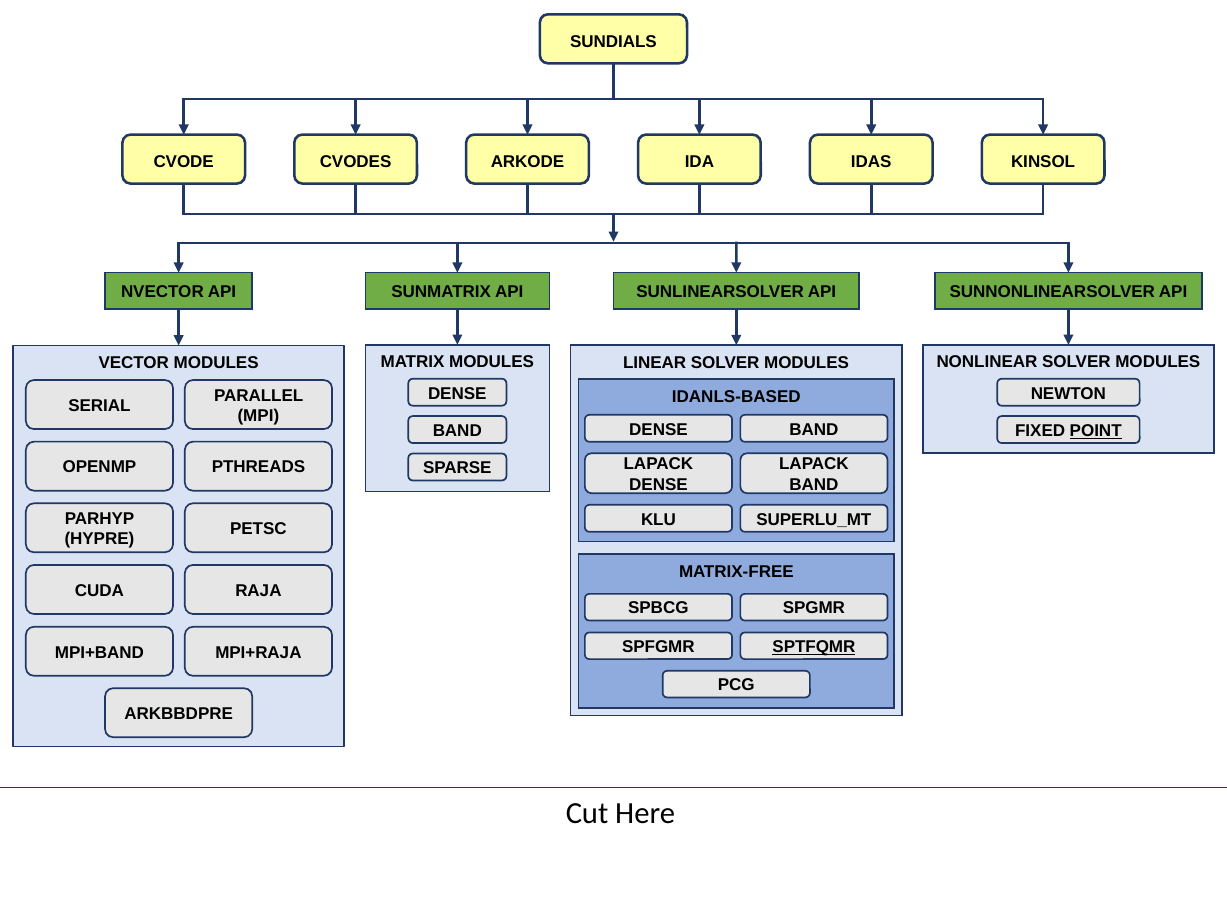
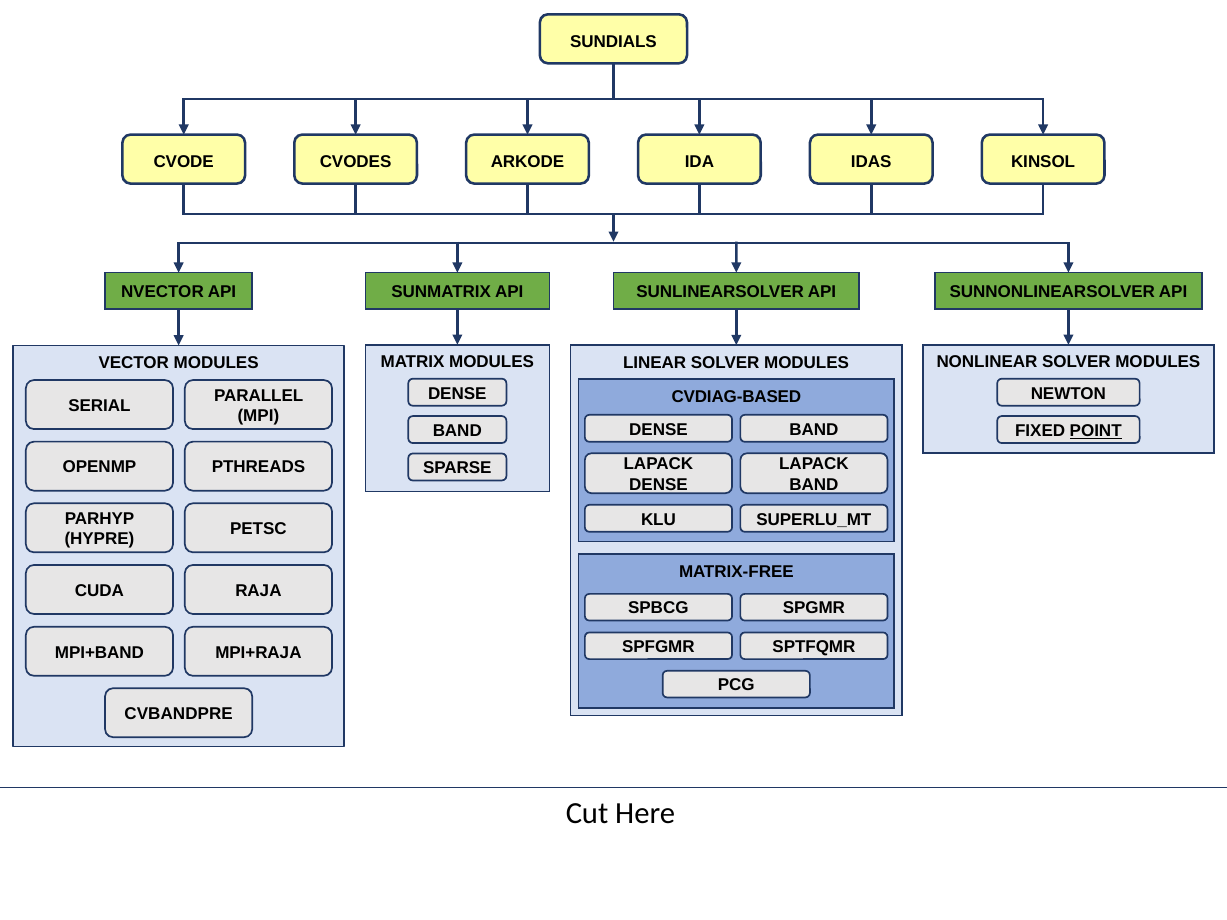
IDANLS-BASED: IDANLS-BASED -> CVDIAG-BASED
SPTFQMR underline: present -> none
ARKBBDPRE: ARKBBDPRE -> CVBANDPRE
